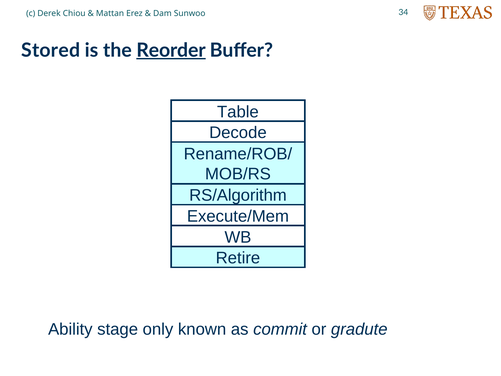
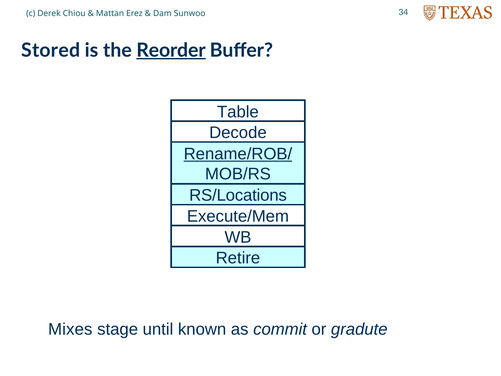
Rename/ROB/ underline: none -> present
RS/Algorithm: RS/Algorithm -> RS/Locations
Ability: Ability -> Mixes
only: only -> until
